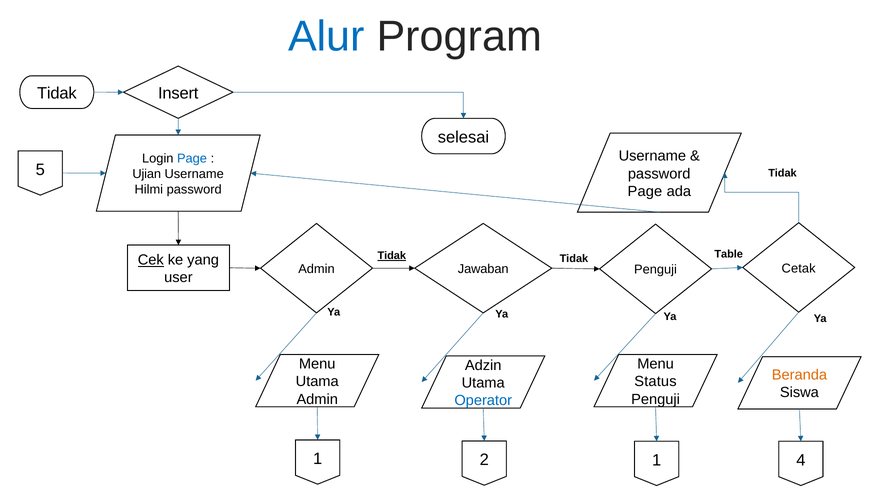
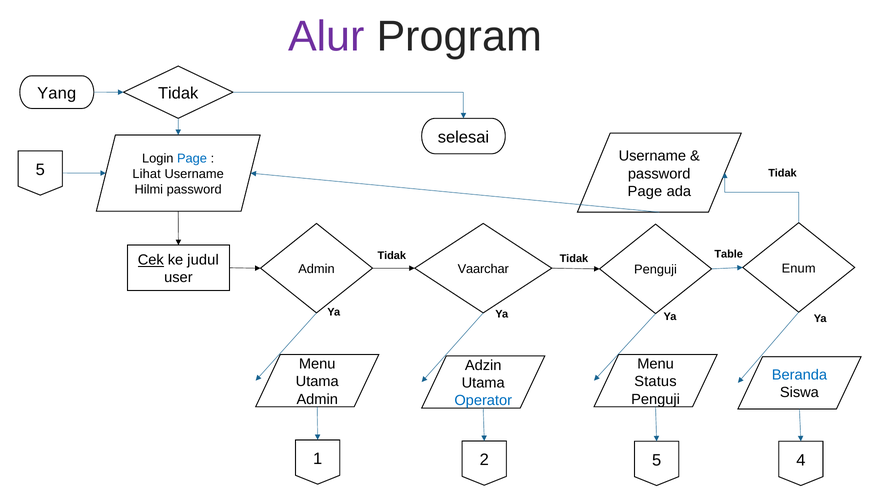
Alur colour: blue -> purple
Tidak at (57, 93): Tidak -> Yang
Insert at (178, 93): Insert -> Tidak
Ujian: Ujian -> Lihat
Tidak at (392, 256) underline: present -> none
yang: yang -> judul
Jawaban: Jawaban -> Vaarchar
Cetak: Cetak -> Enum
Beranda colour: orange -> blue
1 1: 1 -> 5
